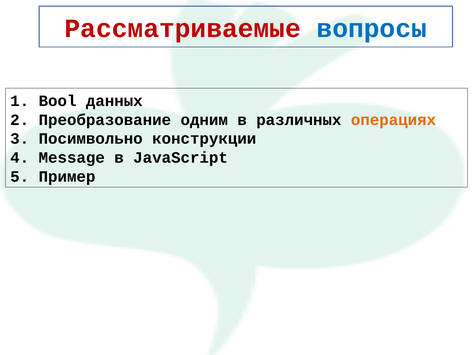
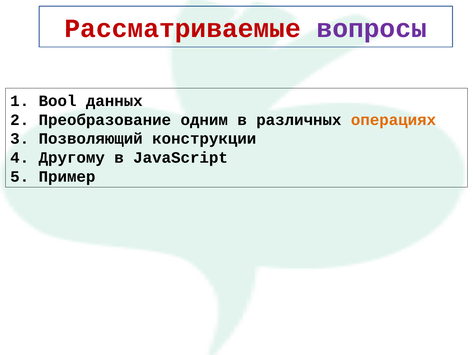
вопросы colour: blue -> purple
Посимвольно: Посимвольно -> Позволяющий
Message: Message -> Другому
